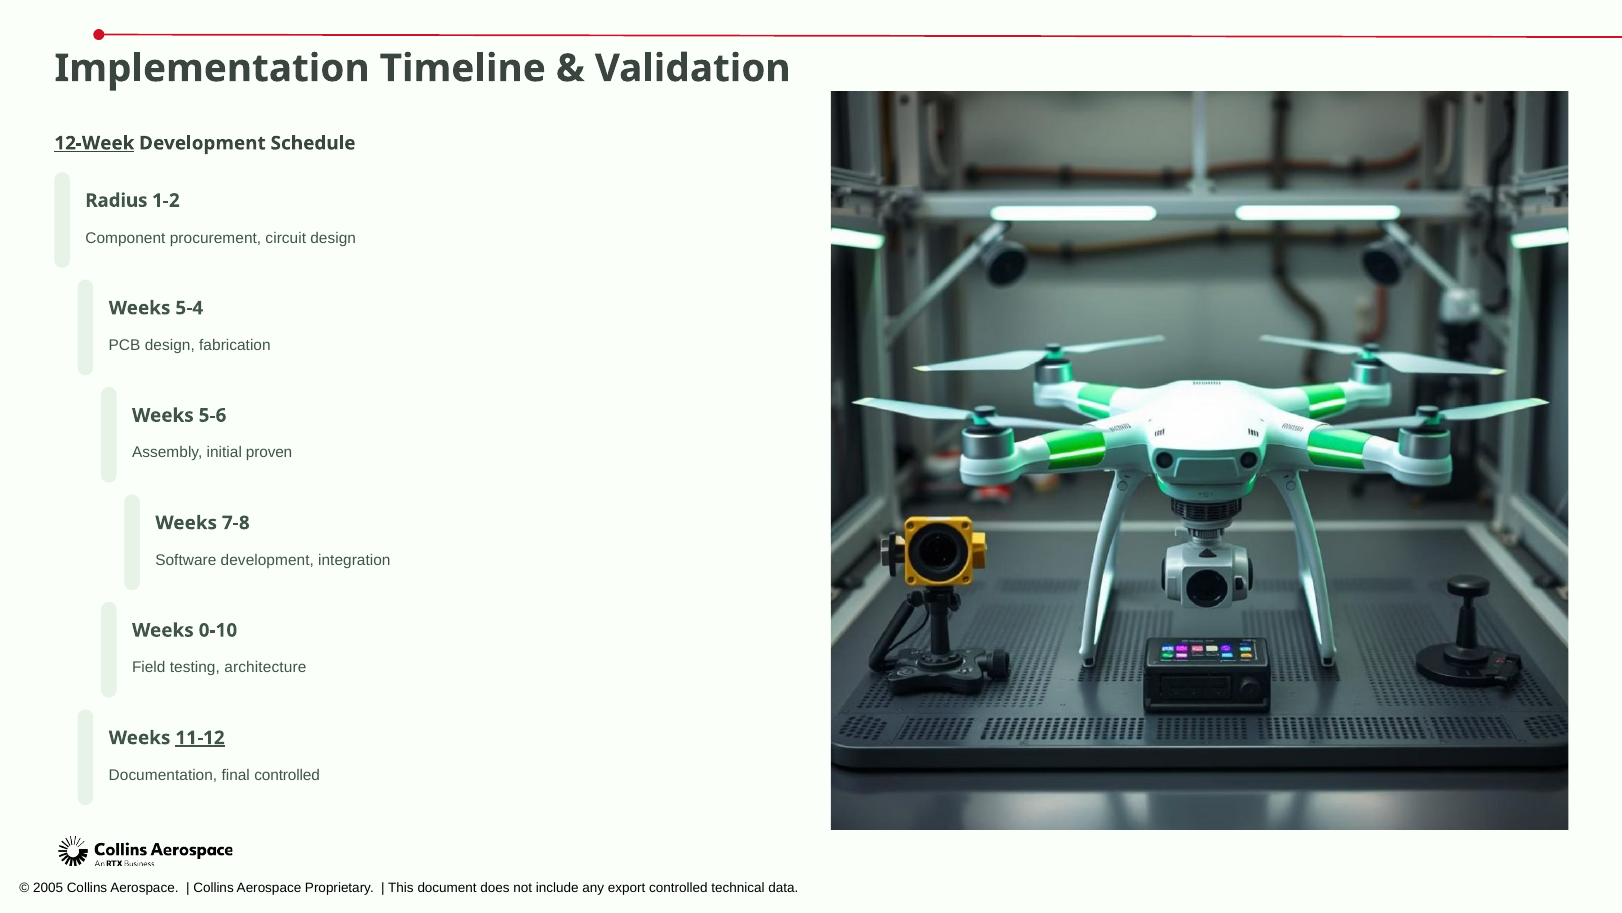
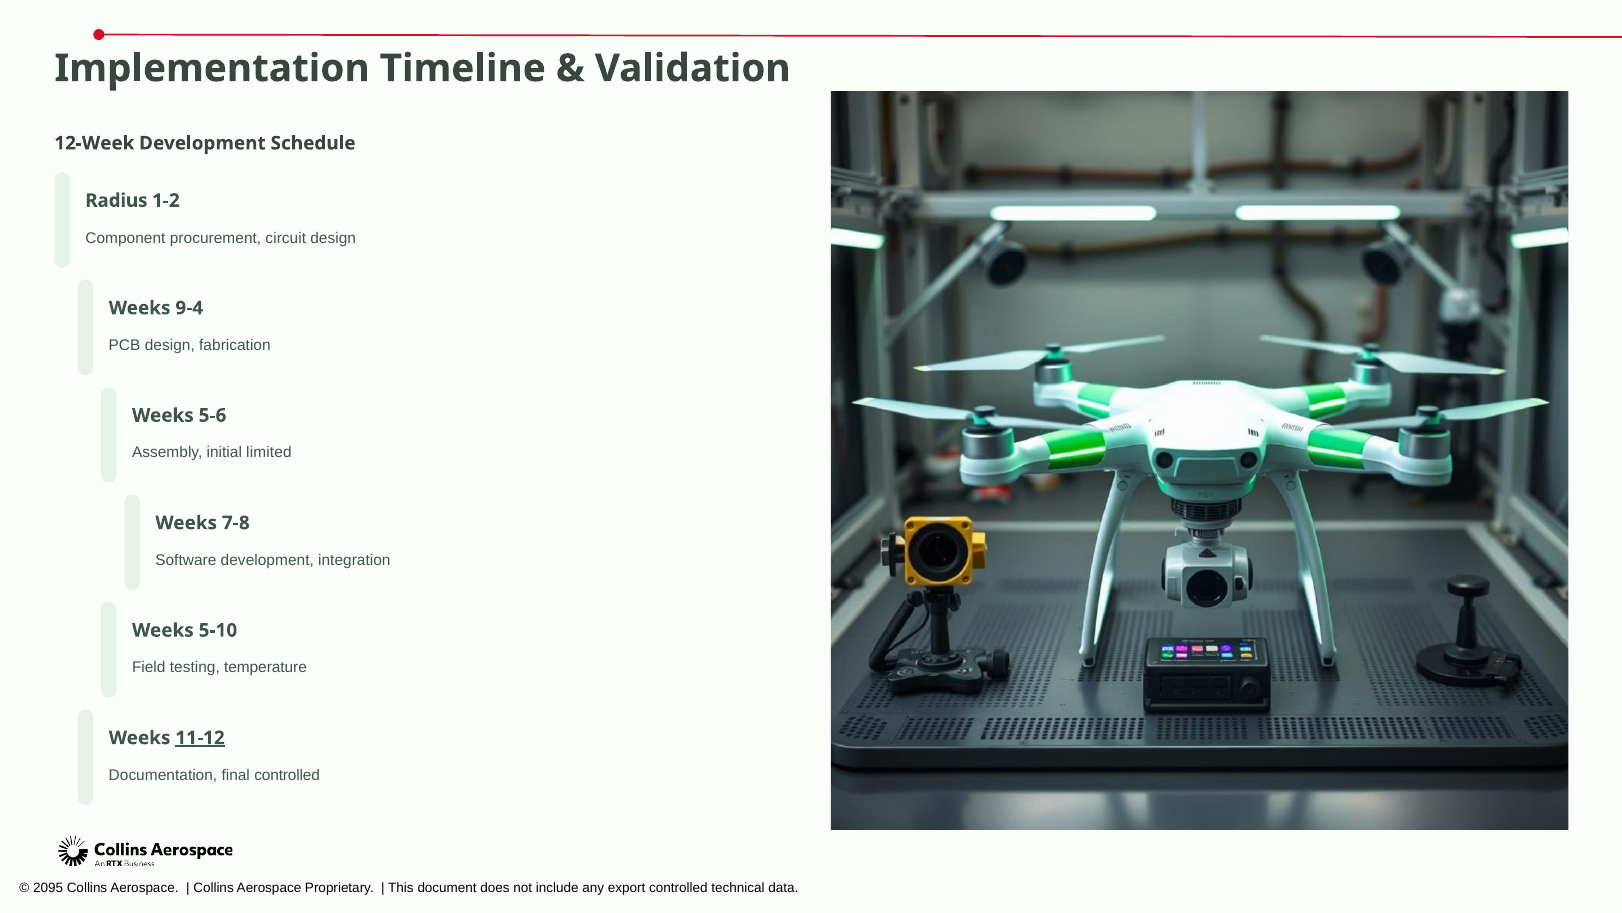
12-Week underline: present -> none
5-4: 5-4 -> 9-4
proven: proven -> limited
0-10: 0-10 -> 5-10
testing architecture: architecture -> temperature
2005: 2005 -> 2095
